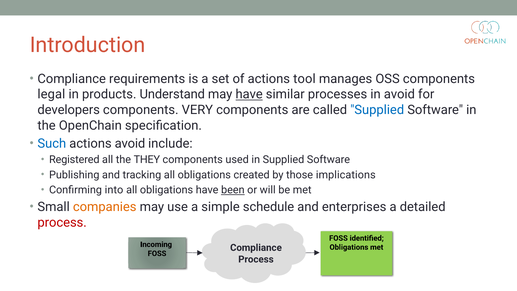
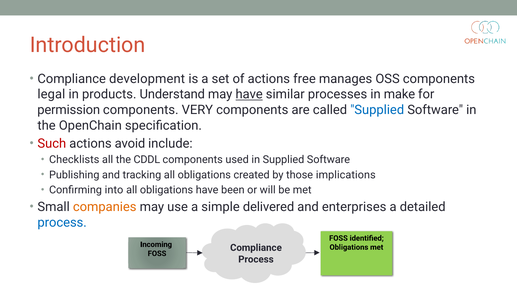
requirements: requirements -> development
tool: tool -> free
in avoid: avoid -> make
developers: developers -> permission
Such colour: blue -> red
Registered: Registered -> Checklists
THEY: THEY -> CDDL
been underline: present -> none
schedule: schedule -> delivered
process at (62, 222) colour: red -> blue
